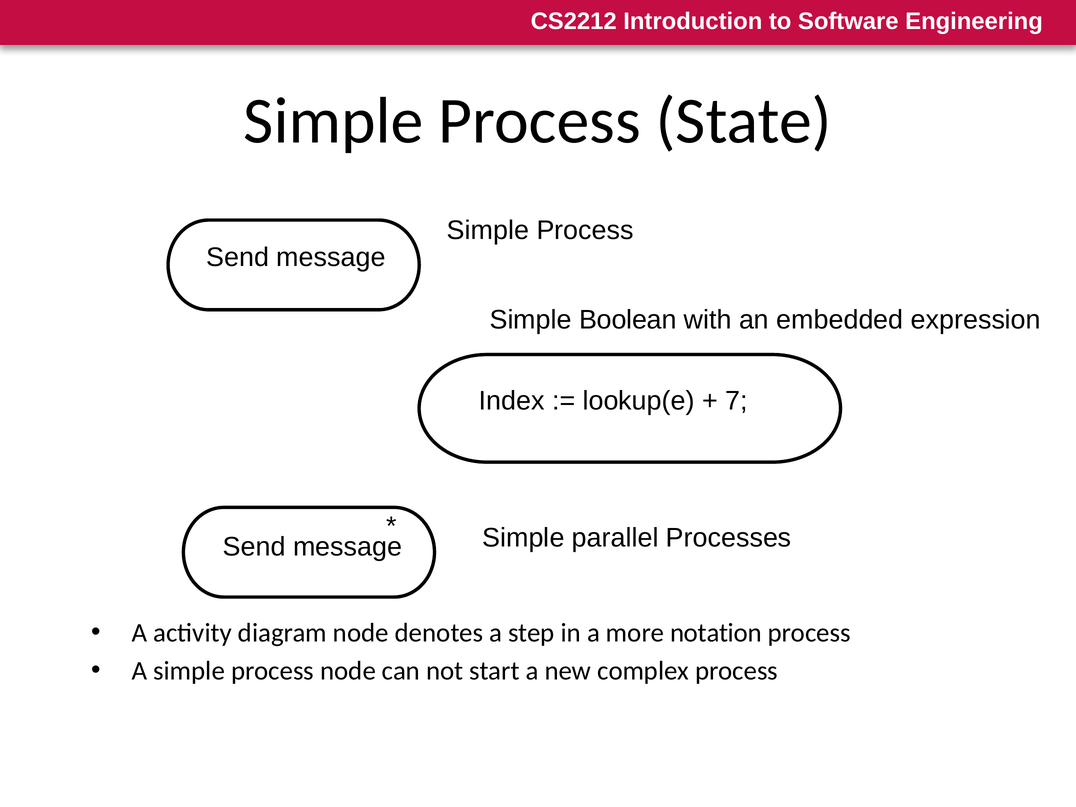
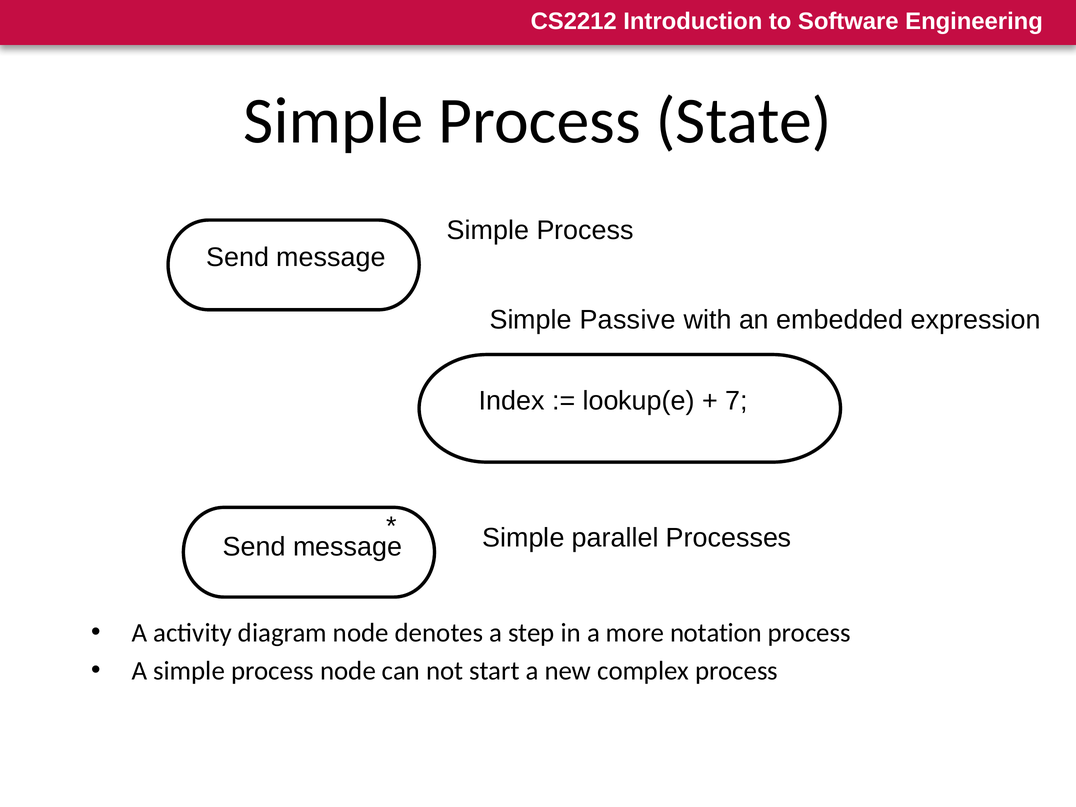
Boolean: Boolean -> Passive
